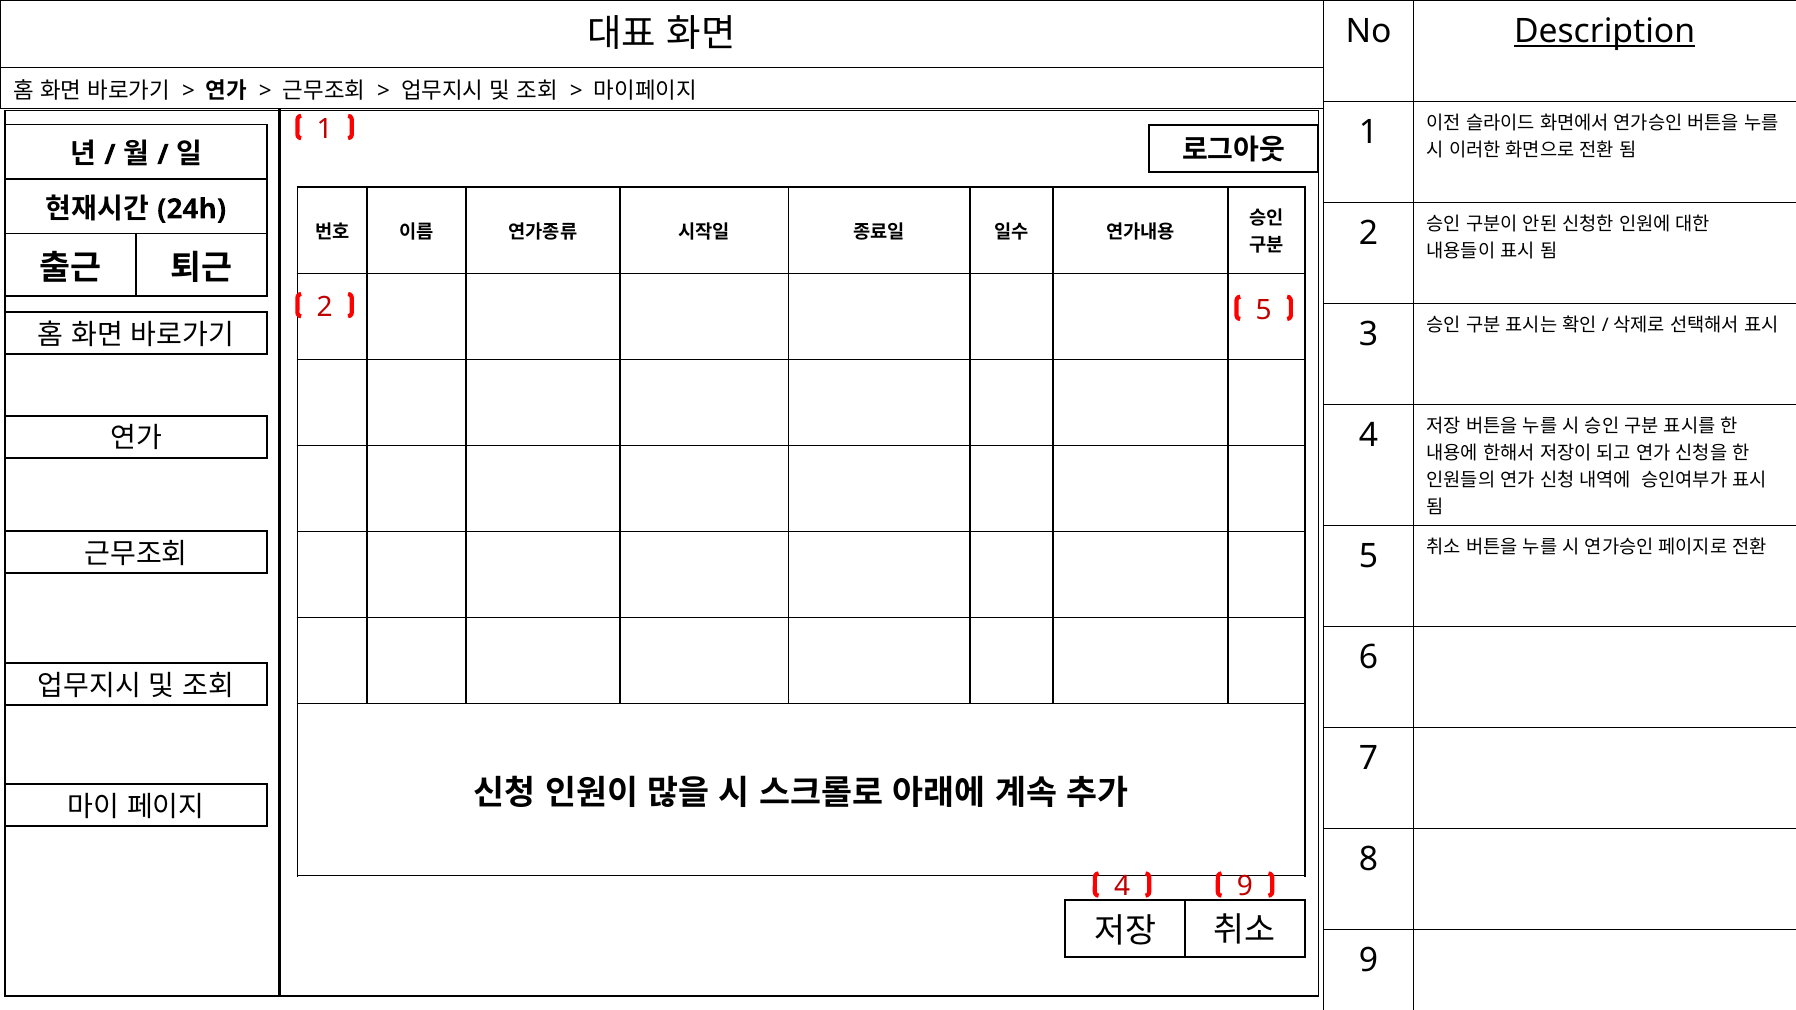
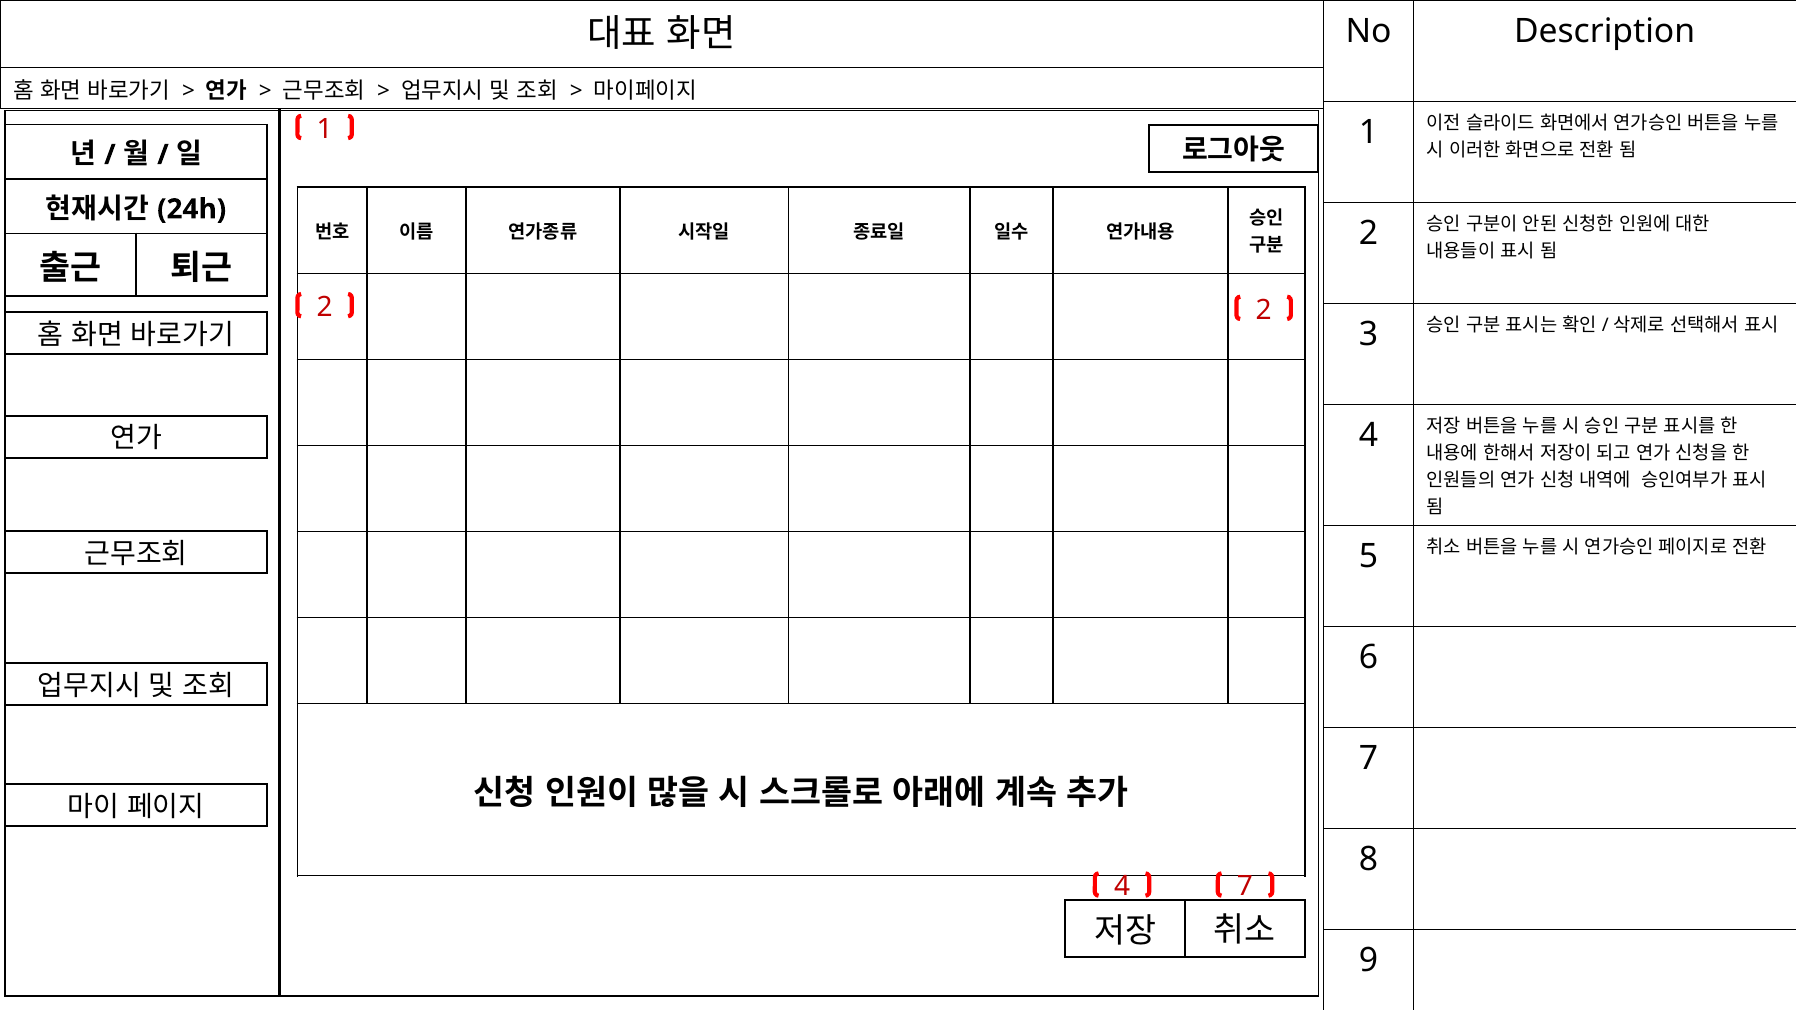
Description underline: present -> none
2 5: 5 -> 2
4 9: 9 -> 7
